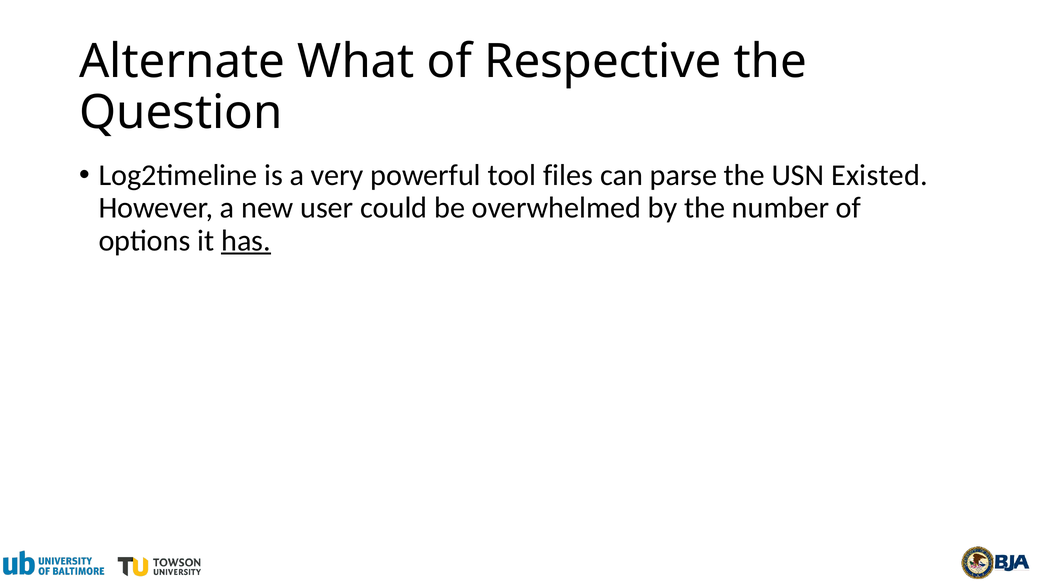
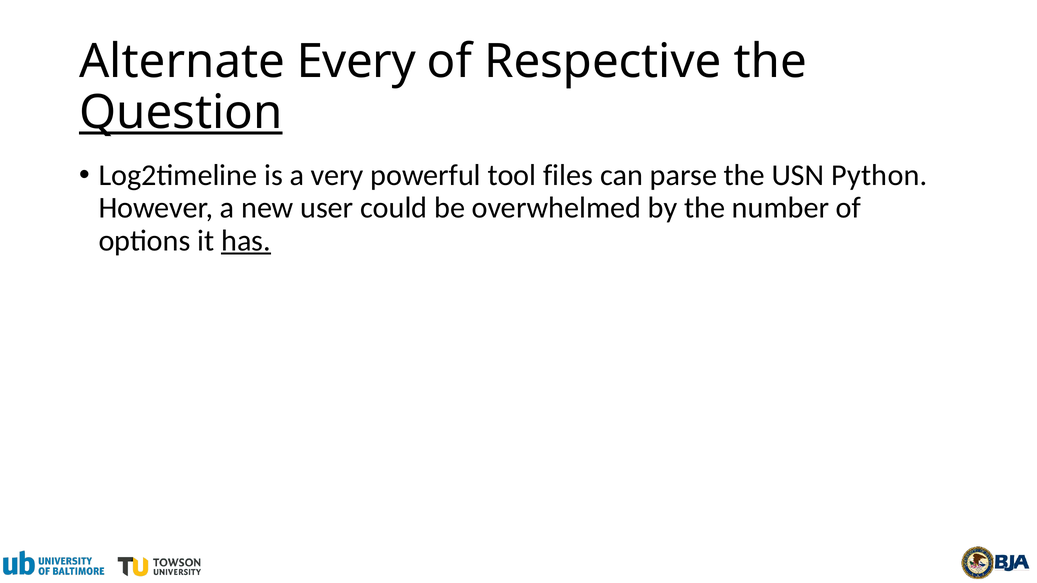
What: What -> Every
Question underline: none -> present
Existed: Existed -> Python
